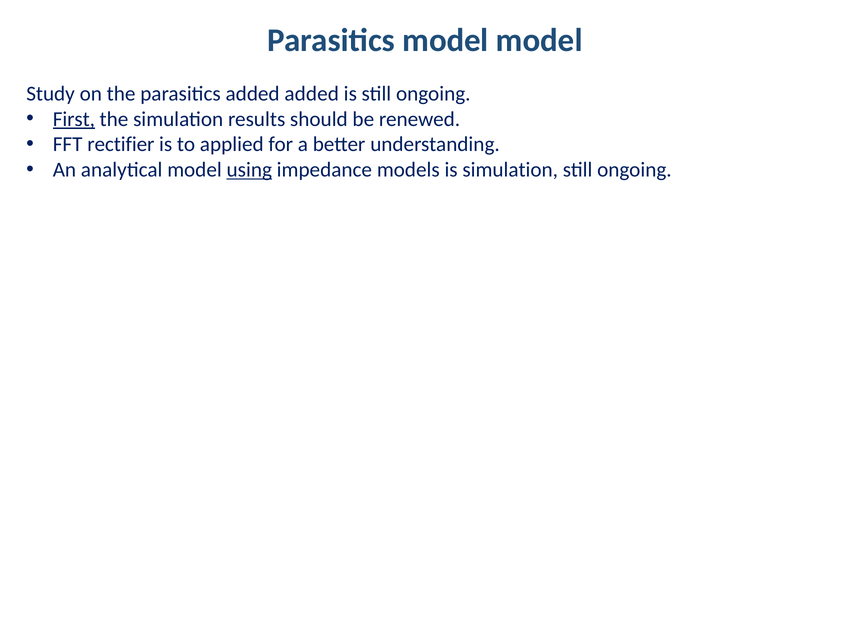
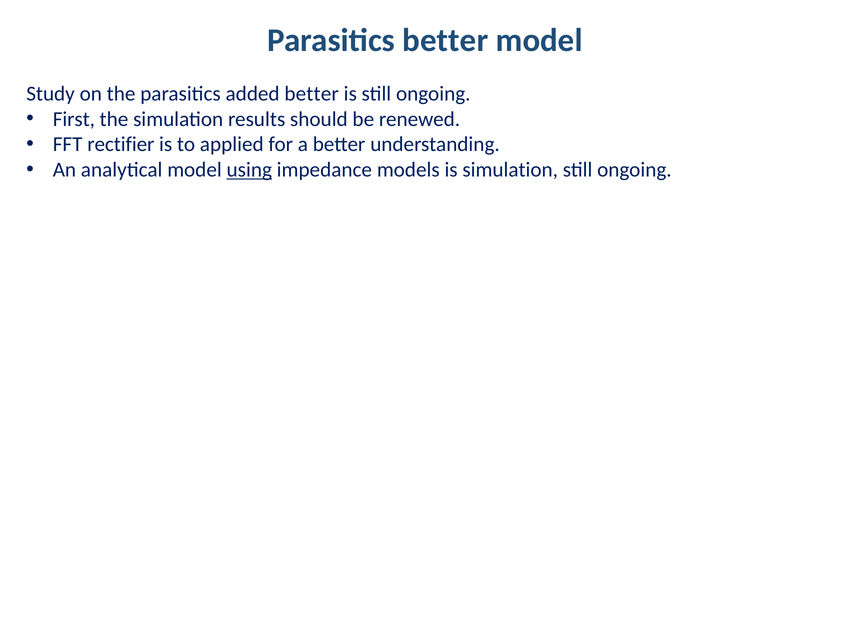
Parasitics model: model -> better
added added: added -> better
First underline: present -> none
